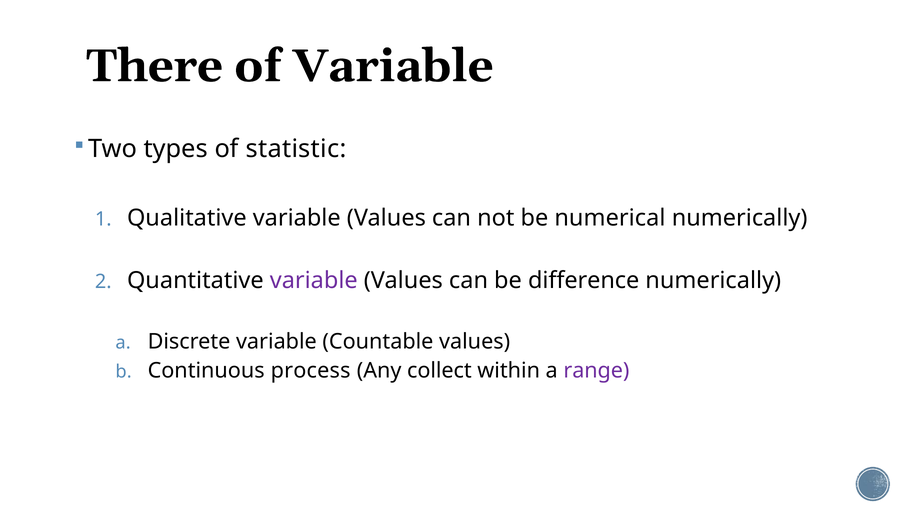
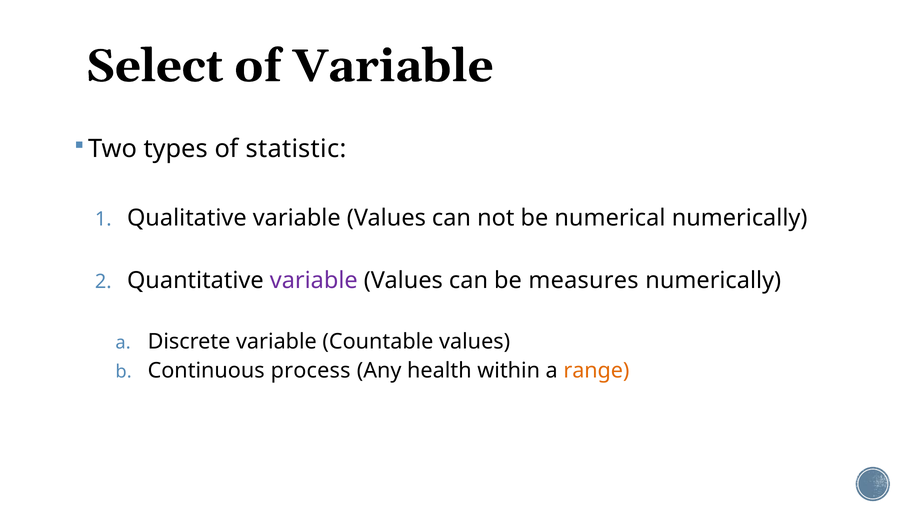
There: There -> Select
difference: difference -> measures
collect: collect -> health
range colour: purple -> orange
